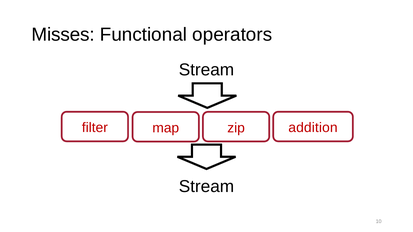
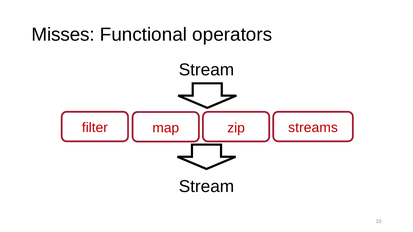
addition: addition -> streams
